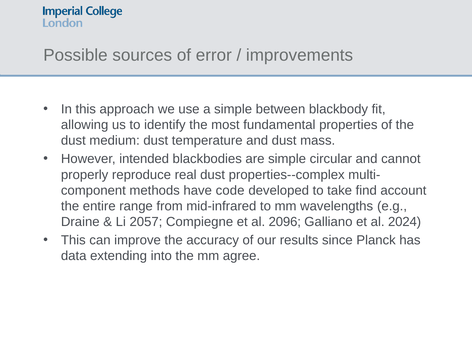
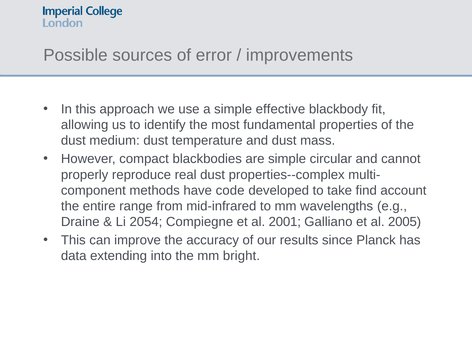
between: between -> effective
intended: intended -> compact
2057: 2057 -> 2054
2096: 2096 -> 2001
2024: 2024 -> 2005
agree: agree -> bright
